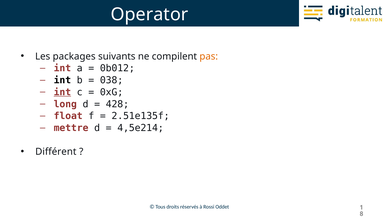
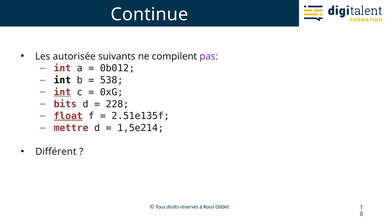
Operator: Operator -> Continue
packages: packages -> autorisée
pas colour: orange -> purple
038: 038 -> 538
long: long -> bits
428: 428 -> 228
float underline: none -> present
4,5e214: 4,5e214 -> 1,5e214
